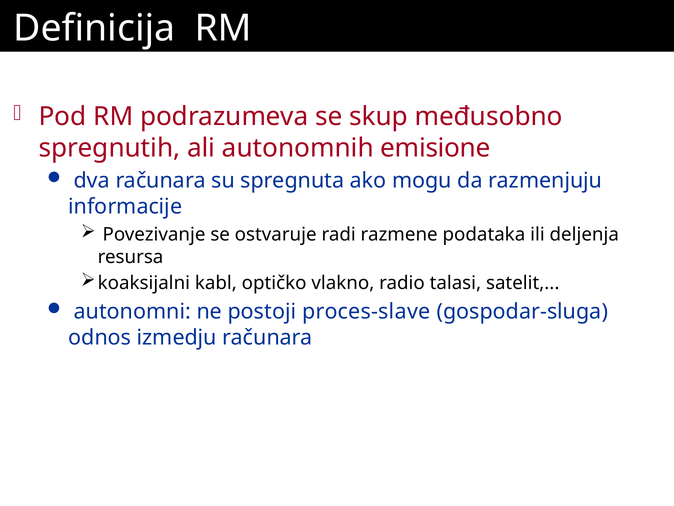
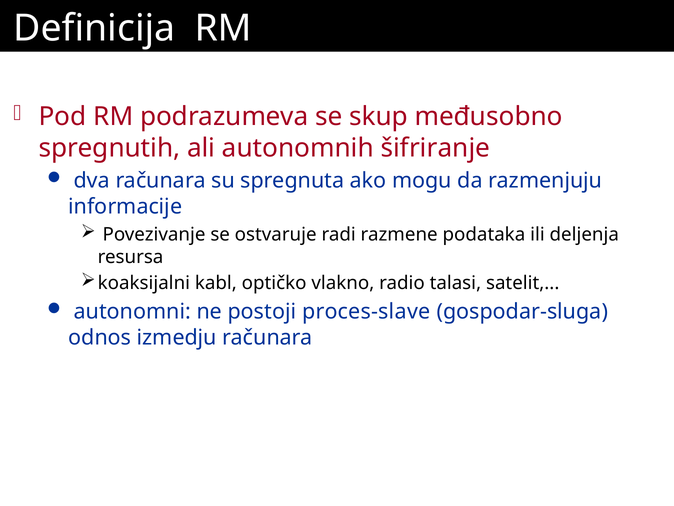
emisione: emisione -> šifriranje
